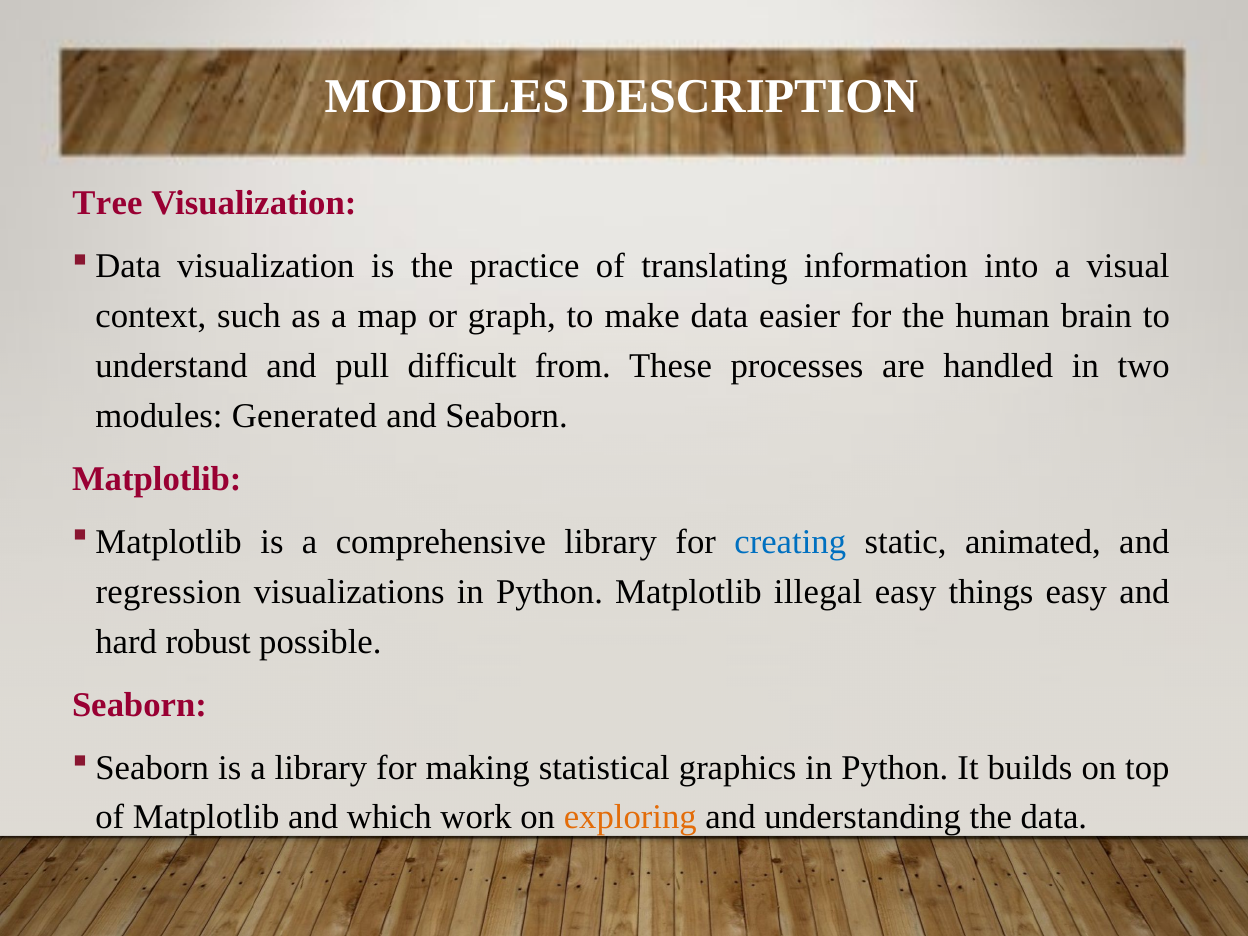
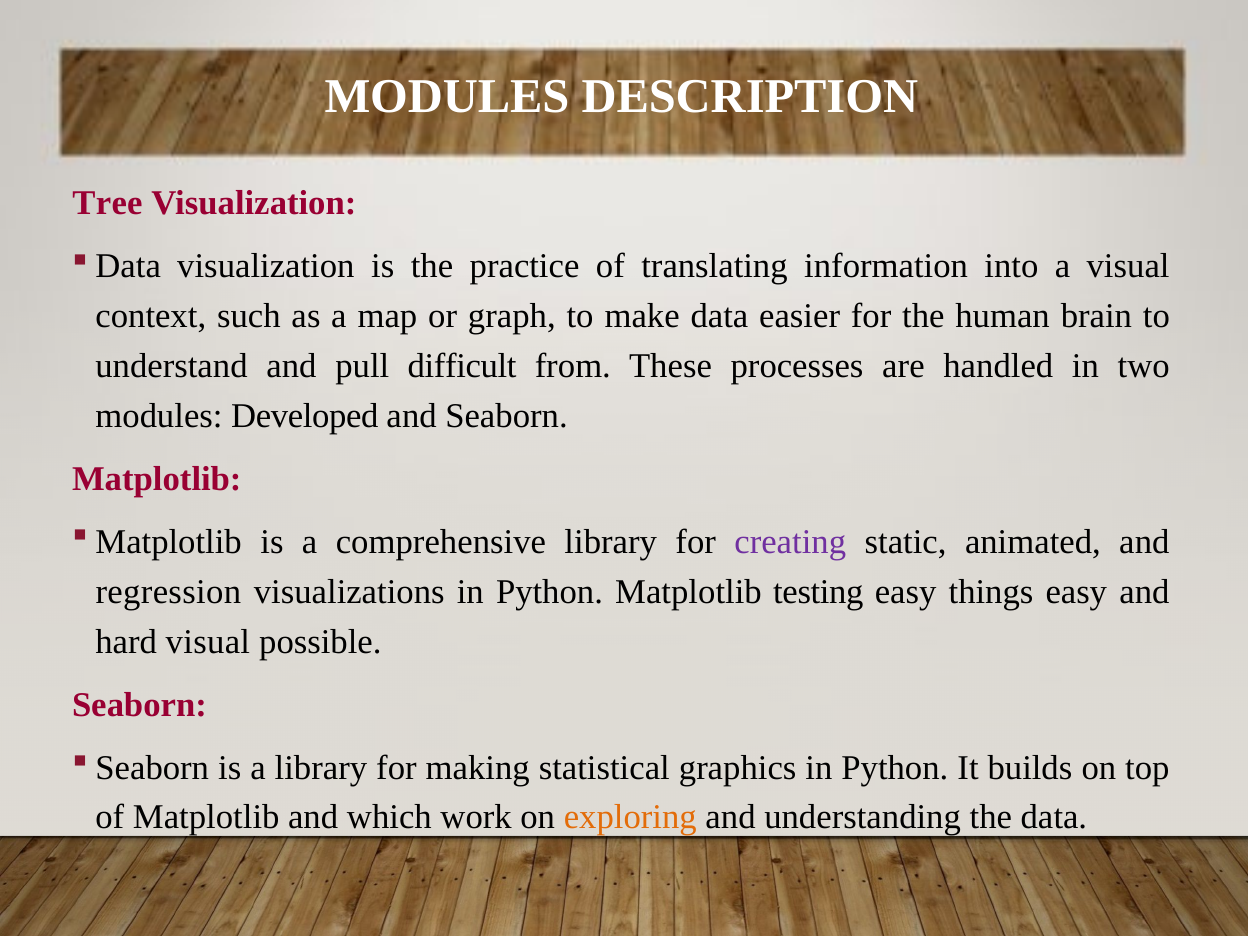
Generated: Generated -> Developed
creating colour: blue -> purple
illegal: illegal -> testing
hard robust: robust -> visual
